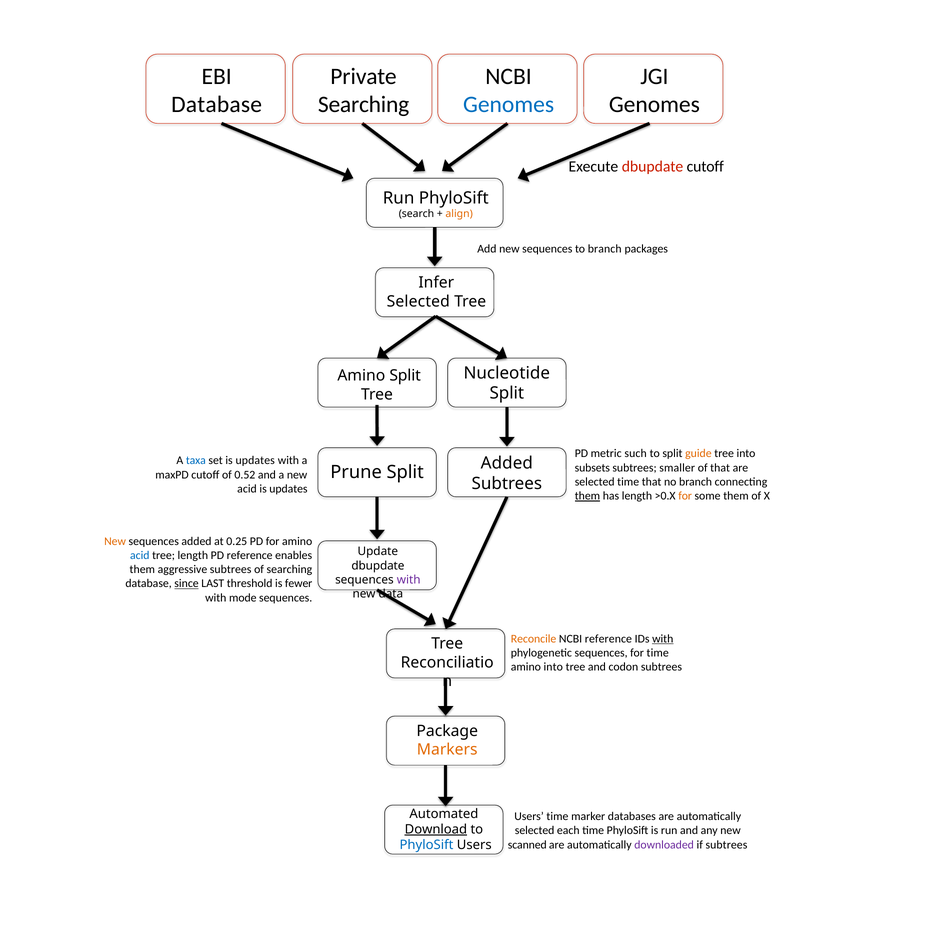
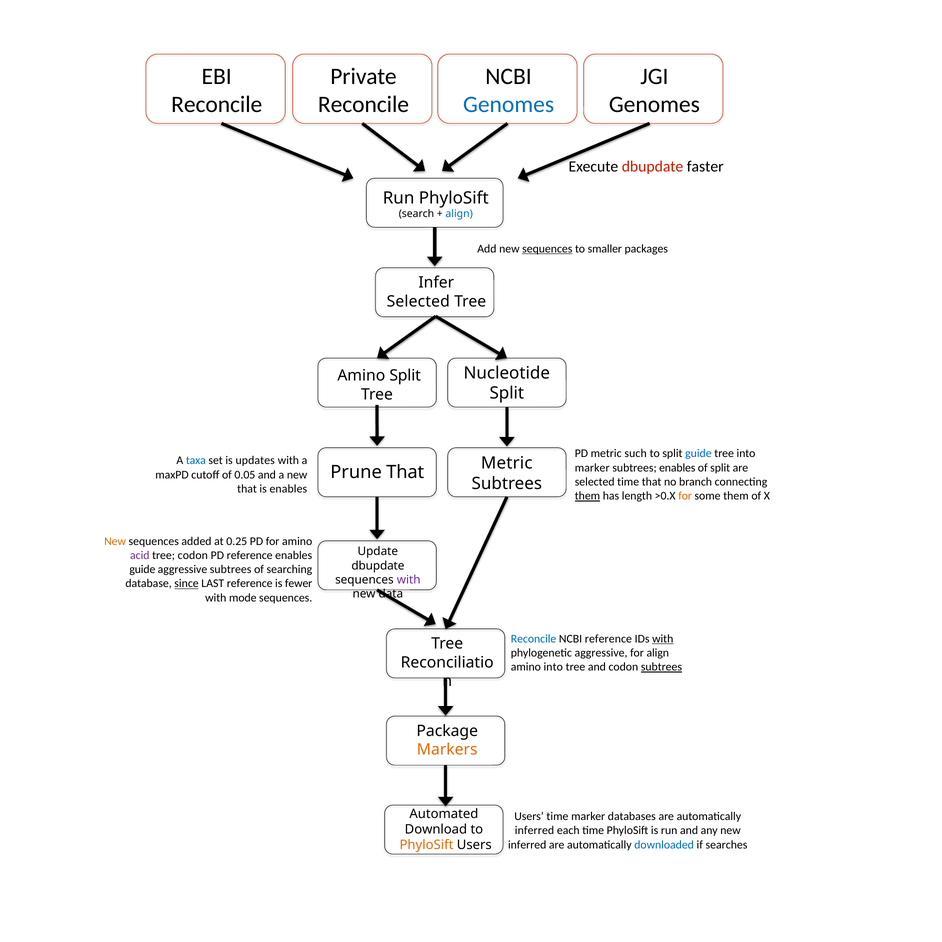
Database at (217, 105): Database -> Reconcile
Searching at (364, 105): Searching -> Reconcile
cutoff at (705, 167): cutoff -> faster
align at (459, 214) colour: orange -> blue
sequences at (547, 249) underline: none -> present
to branch: branch -> smaller
guide at (698, 454) colour: orange -> blue
Added at (507, 463): Added -> Metric
subsets at (592, 468): subsets -> marker
subtrees smaller: smaller -> enables
of that: that -> split
Prune Split: Split -> That
0.52: 0.52 -> 0.05
acid at (247, 489): acid -> that
updates at (288, 489): updates -> enables
acid at (140, 555) colour: blue -> purple
tree length: length -> codon
them at (142, 569): them -> guide
LAST threshold: threshold -> reference
Reconcile at (534, 639) colour: orange -> blue
phylogenetic sequences: sequences -> aggressive
for time: time -> align
subtrees at (661, 667) underline: none -> present
selected at (535, 830): selected -> inferred
Download underline: present -> none
scanned at (527, 845): scanned -> inferred
downloaded colour: purple -> blue
if subtrees: subtrees -> searches
PhyloSift at (426, 845) colour: blue -> orange
